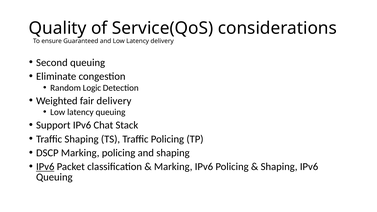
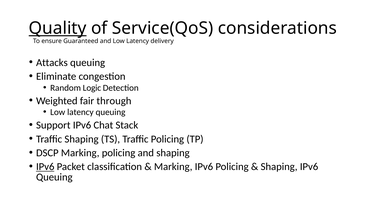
Quality underline: none -> present
Second: Second -> Attacks
fair delivery: delivery -> through
